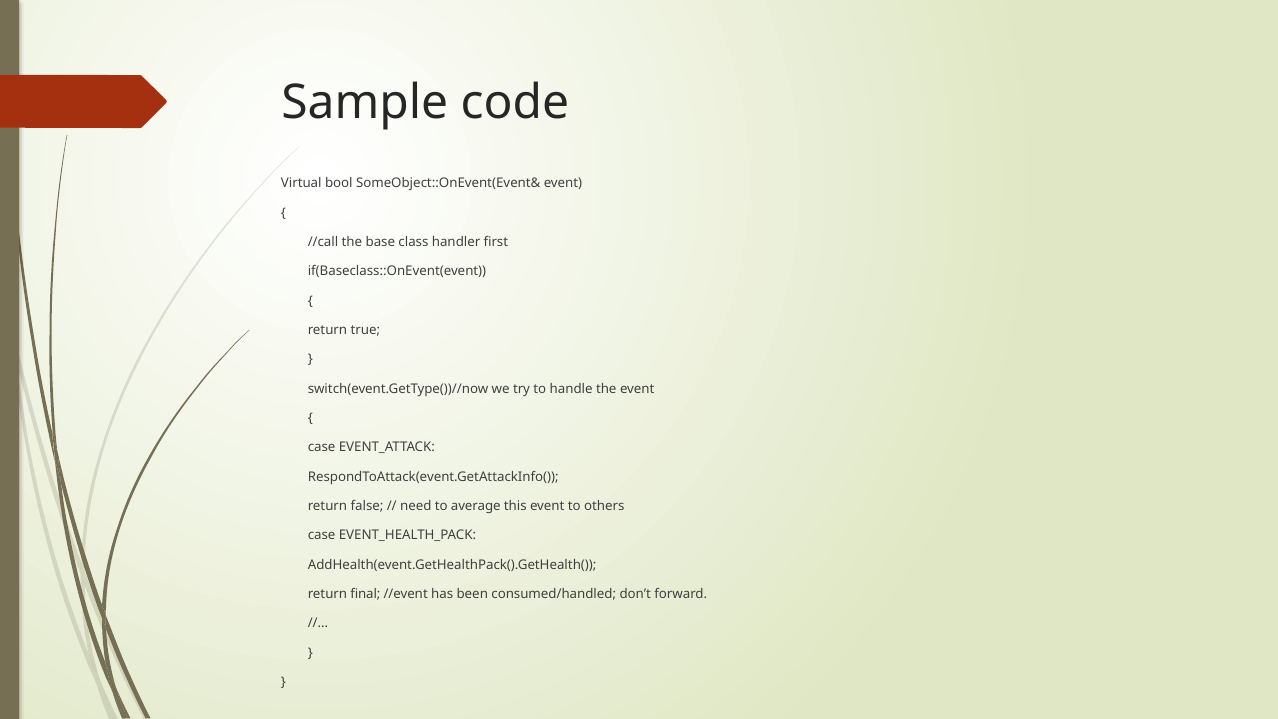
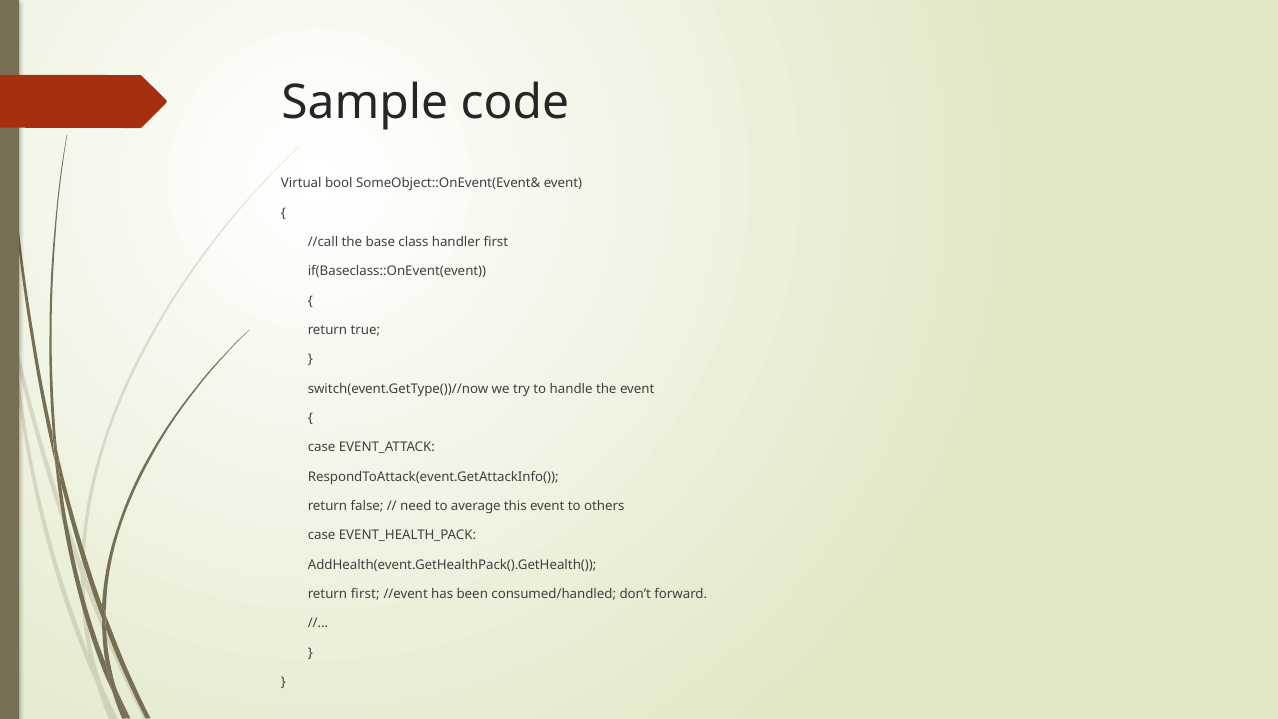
return final: final -> first
